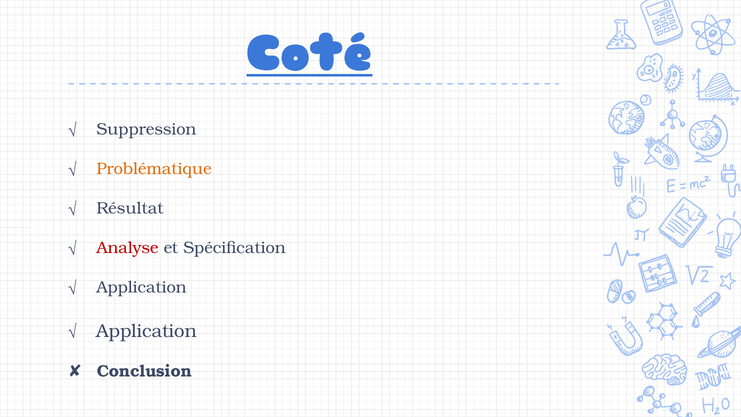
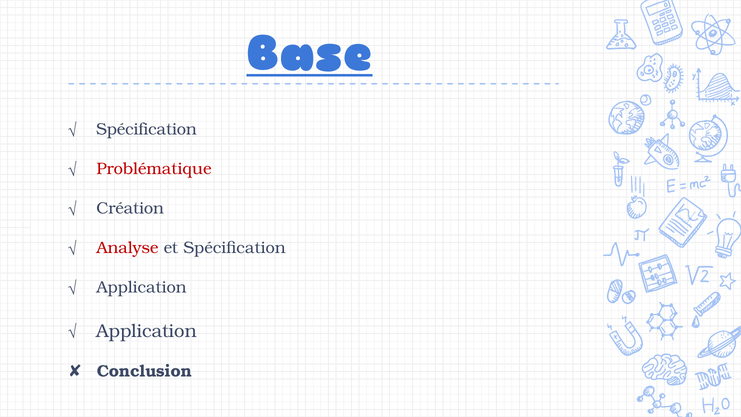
Coté: Coté -> Base
Suppression at (146, 129): Suppression -> Spécification
Problématique colour: orange -> red
Résultat: Résultat -> Création
